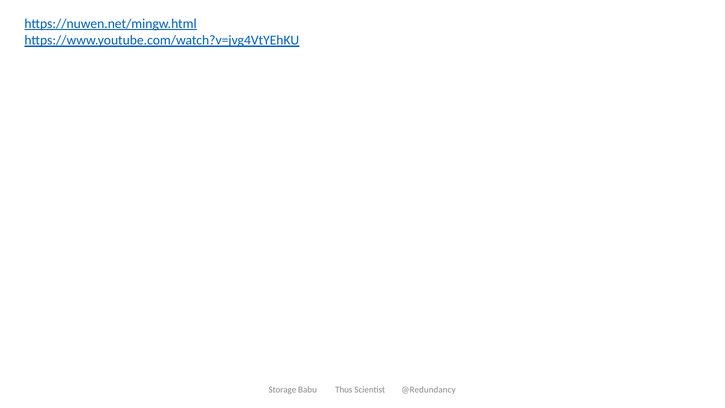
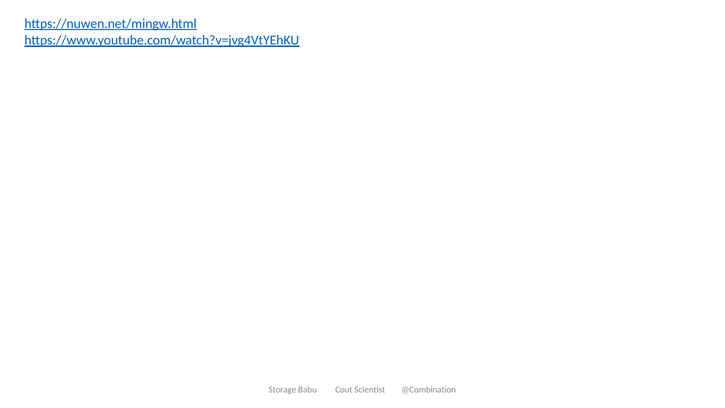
Thus: Thus -> Cout
@Redundancy: @Redundancy -> @Combination
